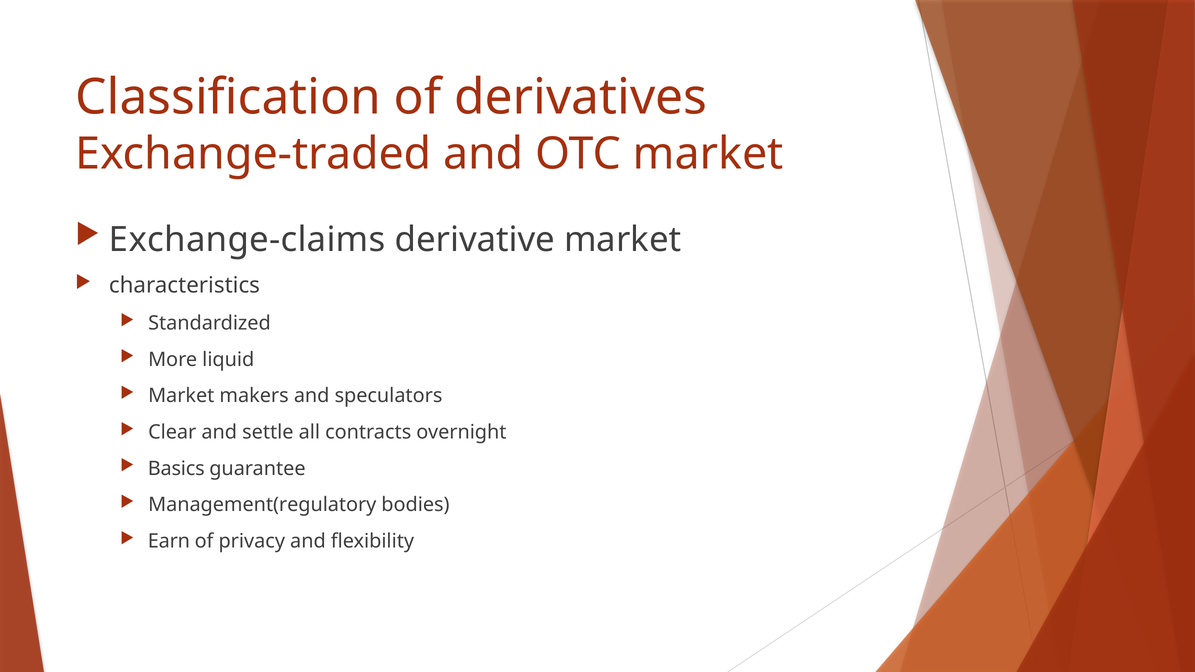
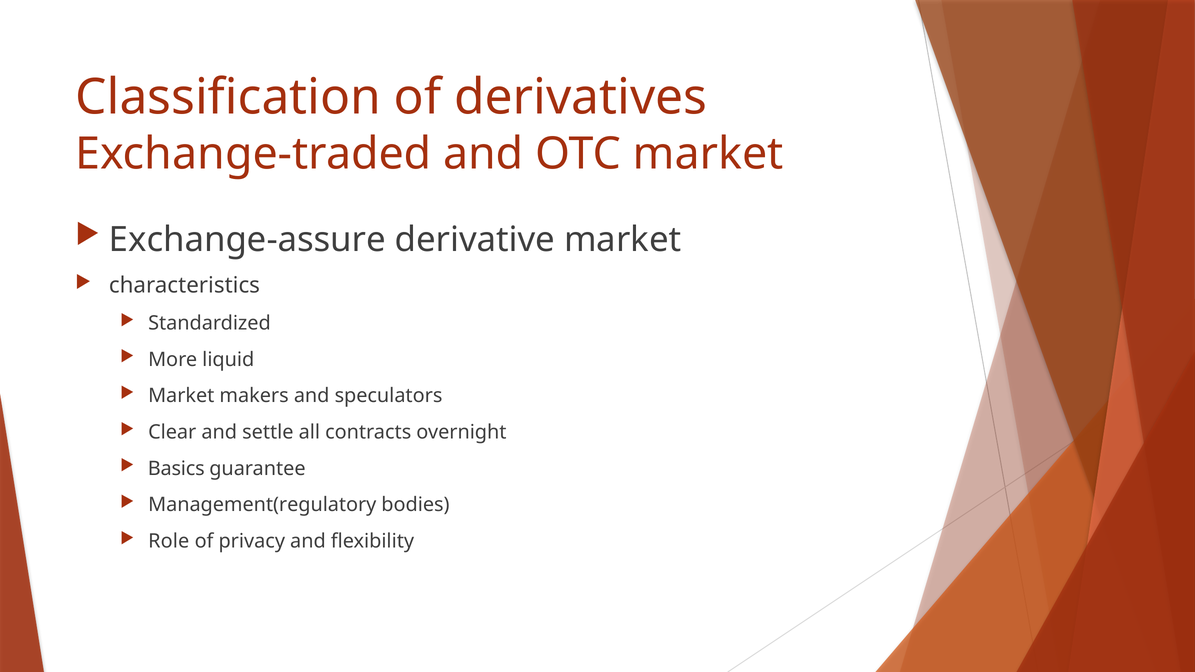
Exchange-claims: Exchange-claims -> Exchange-assure
Earn: Earn -> Role
